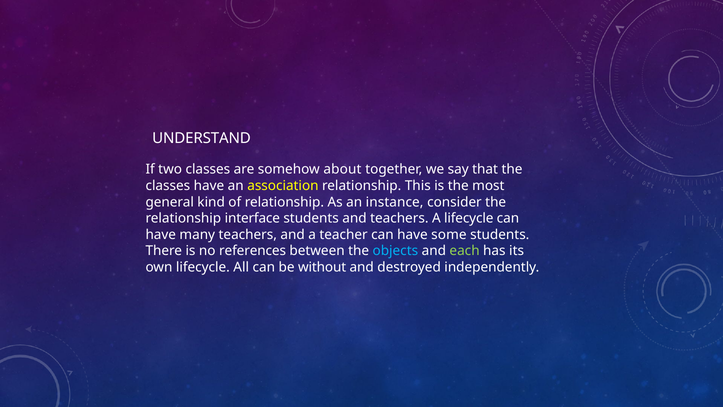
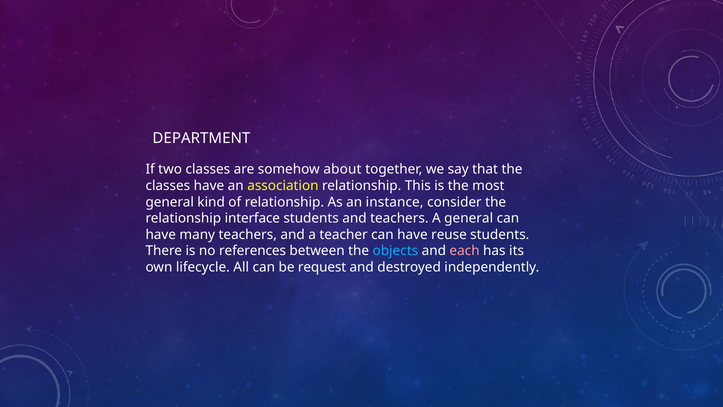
UNDERSTAND: UNDERSTAND -> DEPARTMENT
A lifecycle: lifecycle -> general
some: some -> reuse
each colour: light green -> pink
without: without -> request
